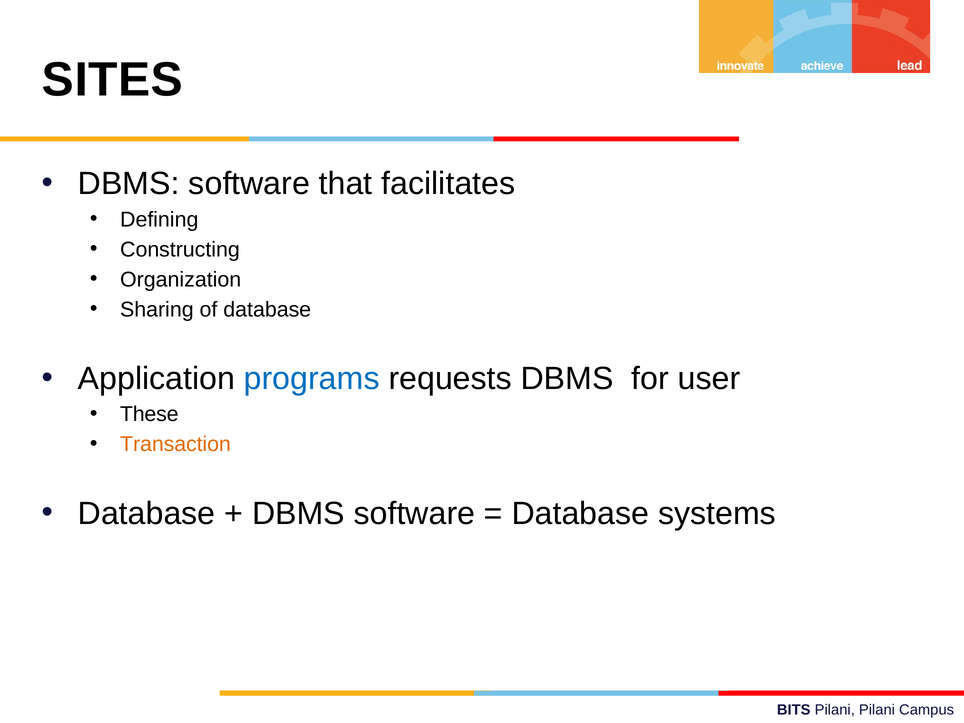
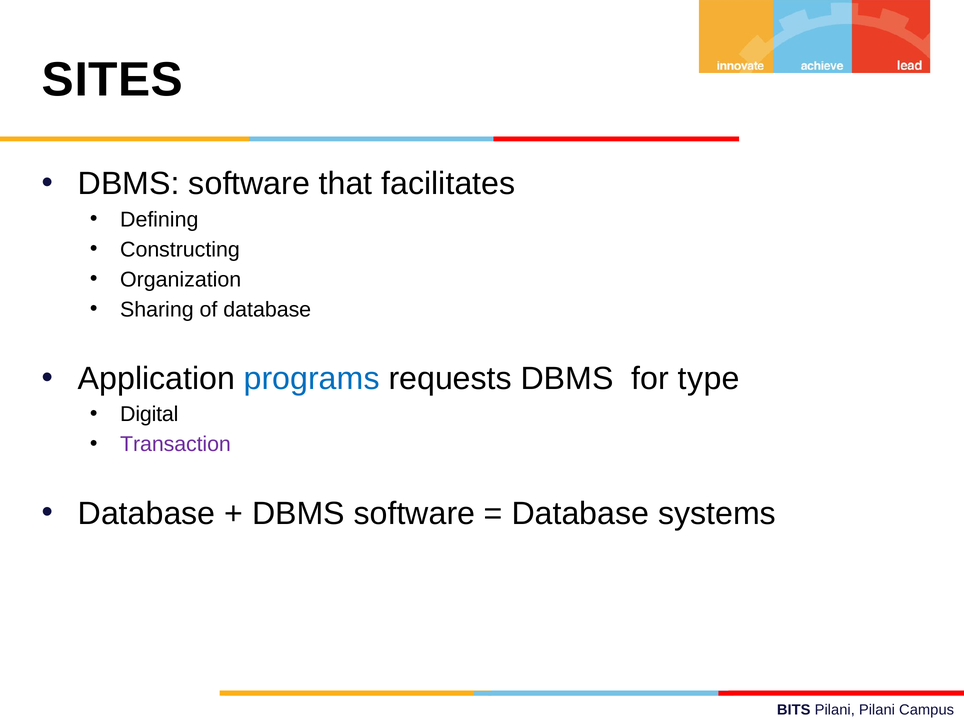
user: user -> type
These: These -> Digital
Transaction colour: orange -> purple
